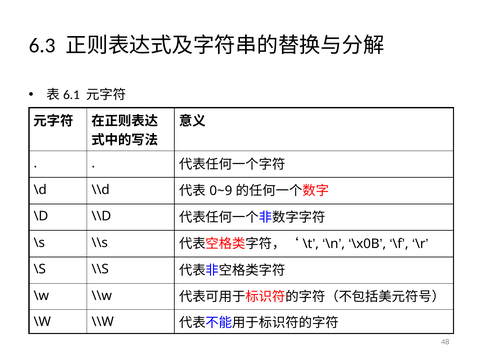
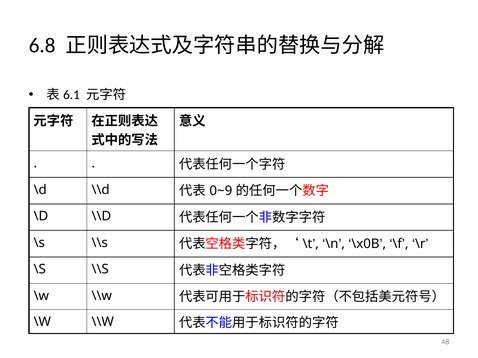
6.3: 6.3 -> 6.8
